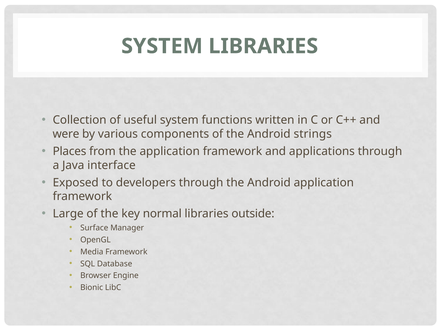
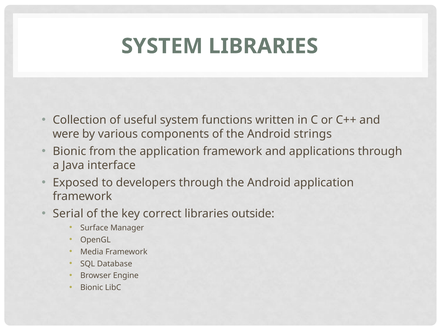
Places at (70, 152): Places -> Bionic
Large: Large -> Serial
normal: normal -> correct
